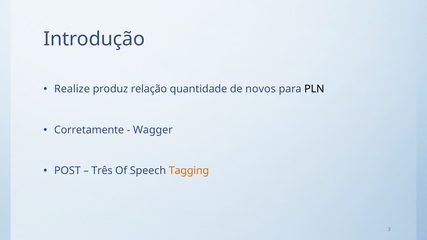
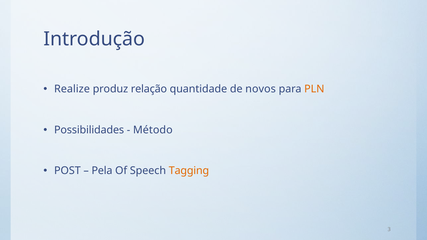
PLN colour: black -> orange
Corretamente: Corretamente -> Possibilidades
Wagger: Wagger -> Método
Três: Três -> Pela
